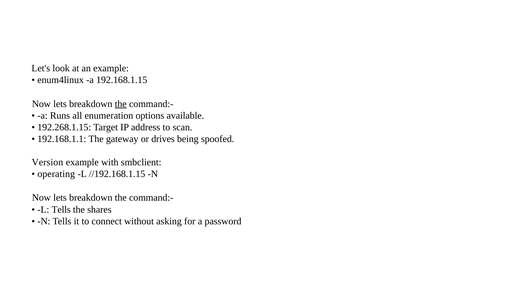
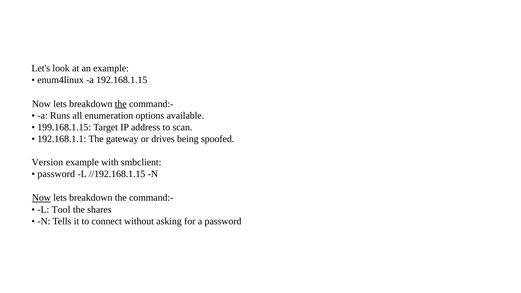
192.268.1.15: 192.268.1.15 -> 199.168.1.15
operating at (56, 174): operating -> password
Now at (41, 198) underline: none -> present
L Tells: Tells -> Tool
